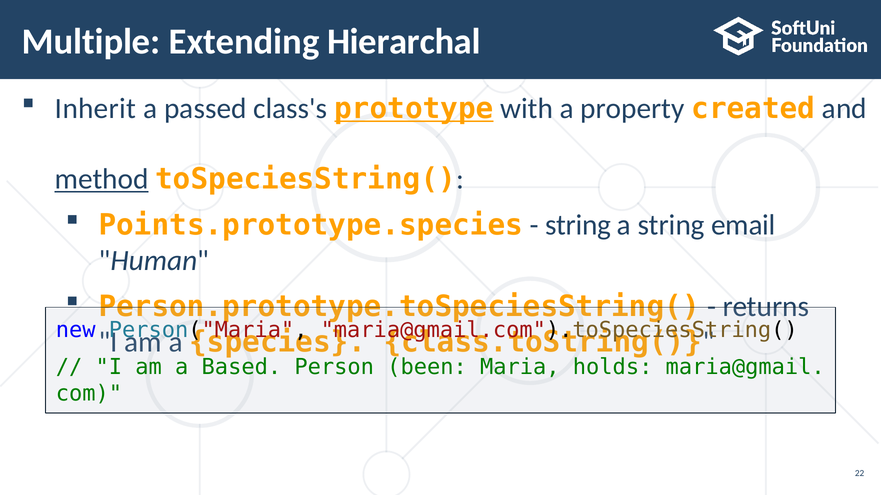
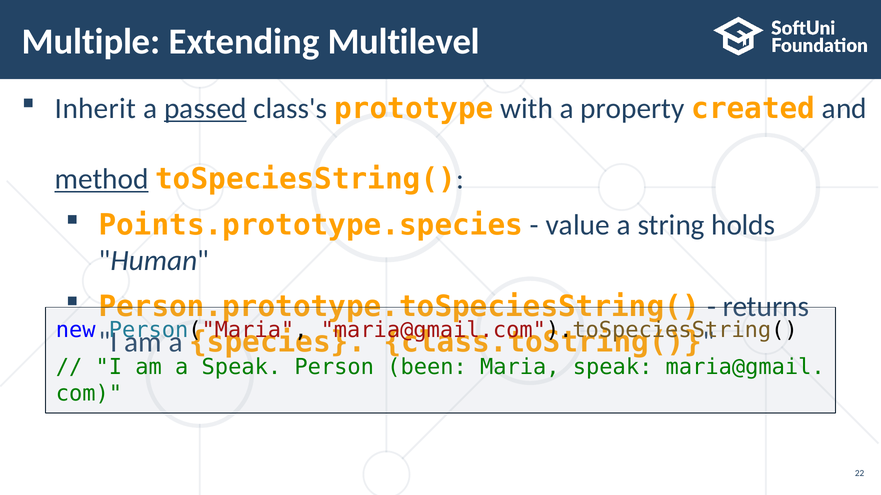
Hierarchal: Hierarchal -> Multilevel
passed underline: none -> present
prototype underline: present -> none
string at (578, 225): string -> value
email: email -> holds
a Based: Based -> Speak
Maria holds: holds -> speak
